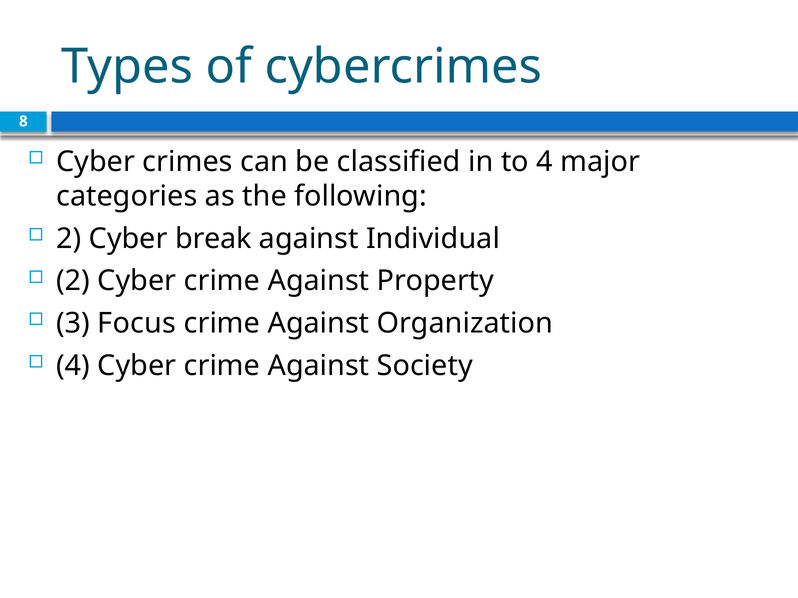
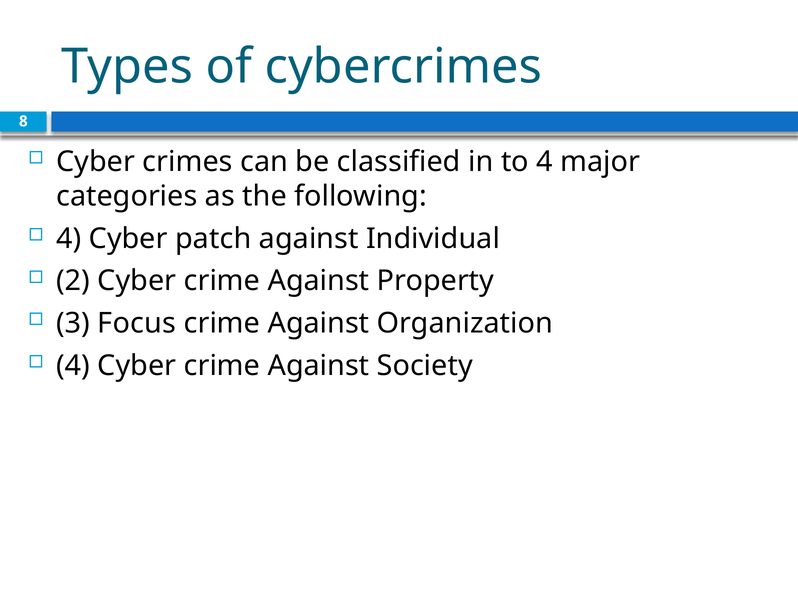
2 at (69, 239): 2 -> 4
break: break -> patch
